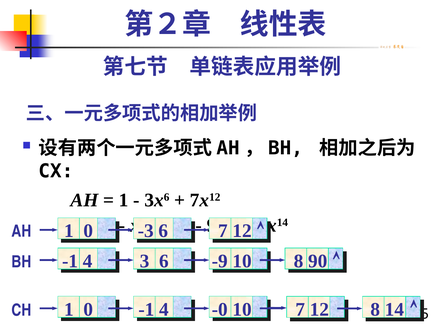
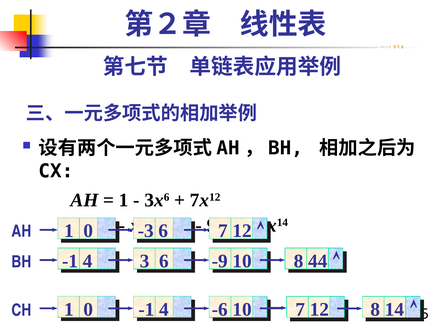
90: 90 -> 44
-0: -0 -> -6
